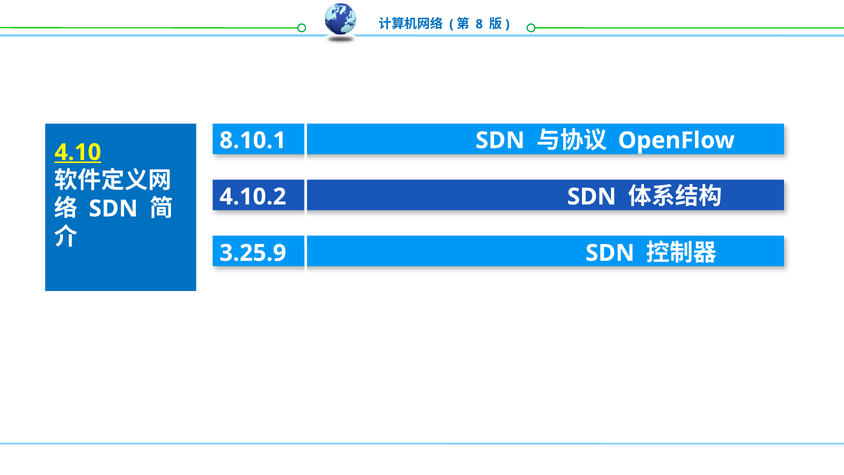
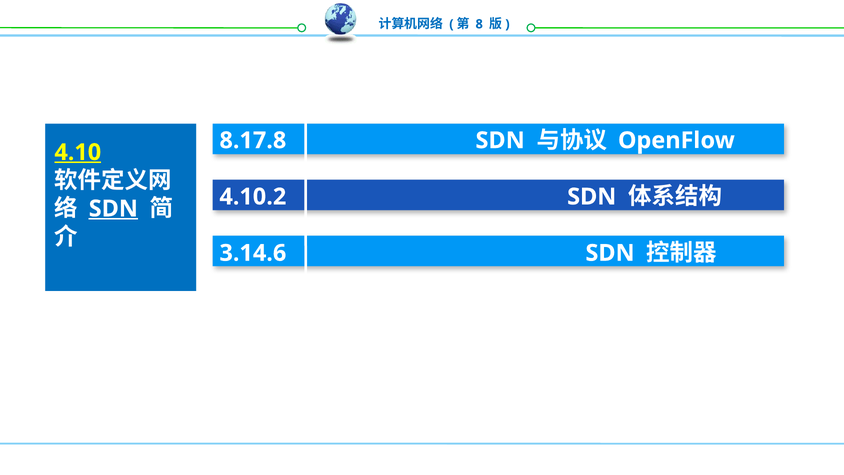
8.10.1: 8.10.1 -> 8.17.8
SDN at (113, 209) underline: none -> present
3.25.9: 3.25.9 -> 3.14.6
